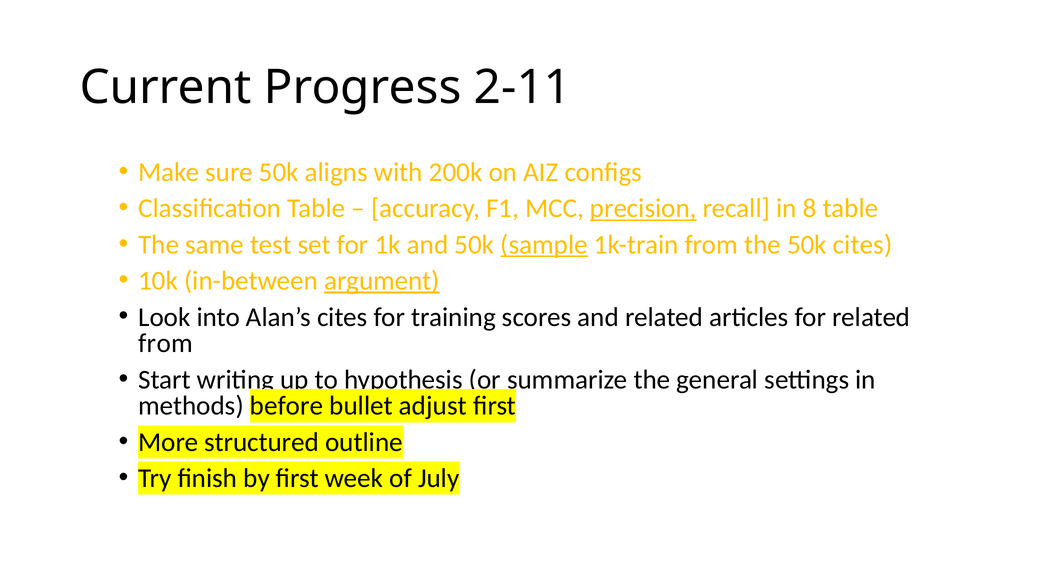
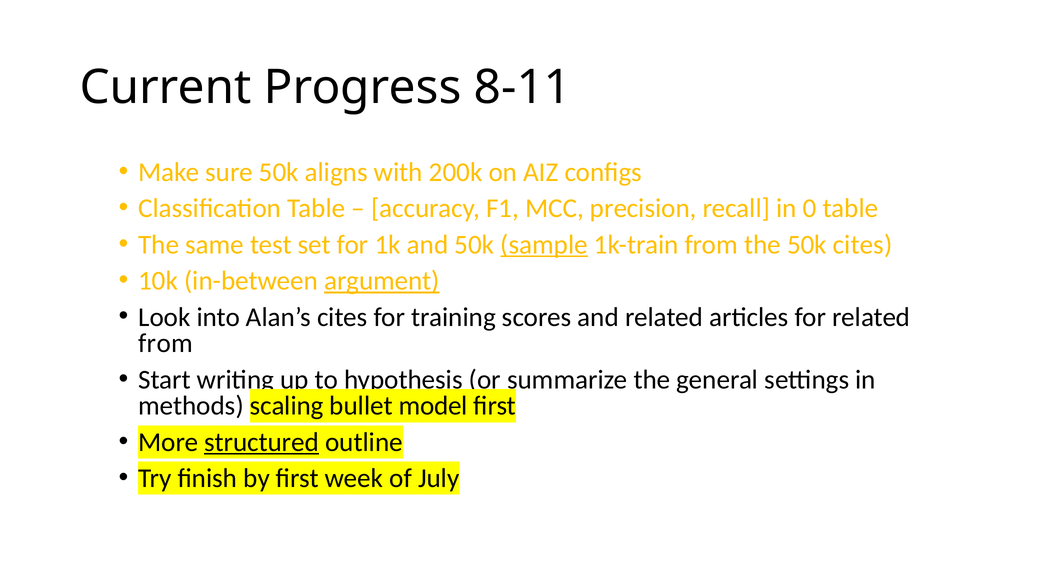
2-11: 2-11 -> 8-11
precision underline: present -> none
8: 8 -> 0
before: before -> scaling
adjust: adjust -> model
structured underline: none -> present
